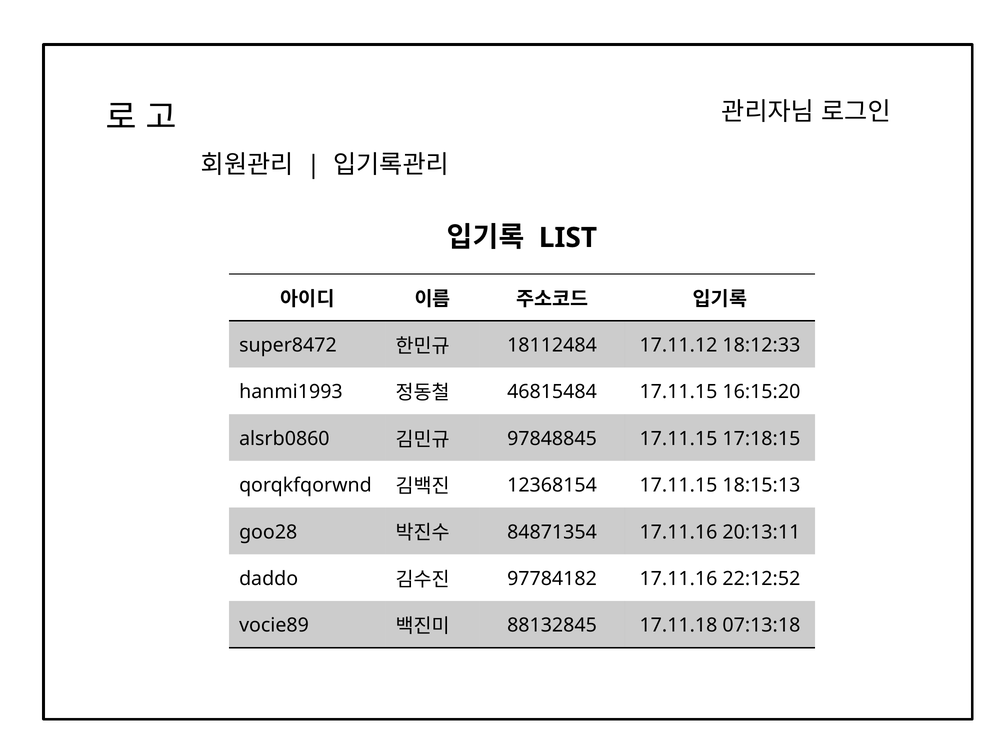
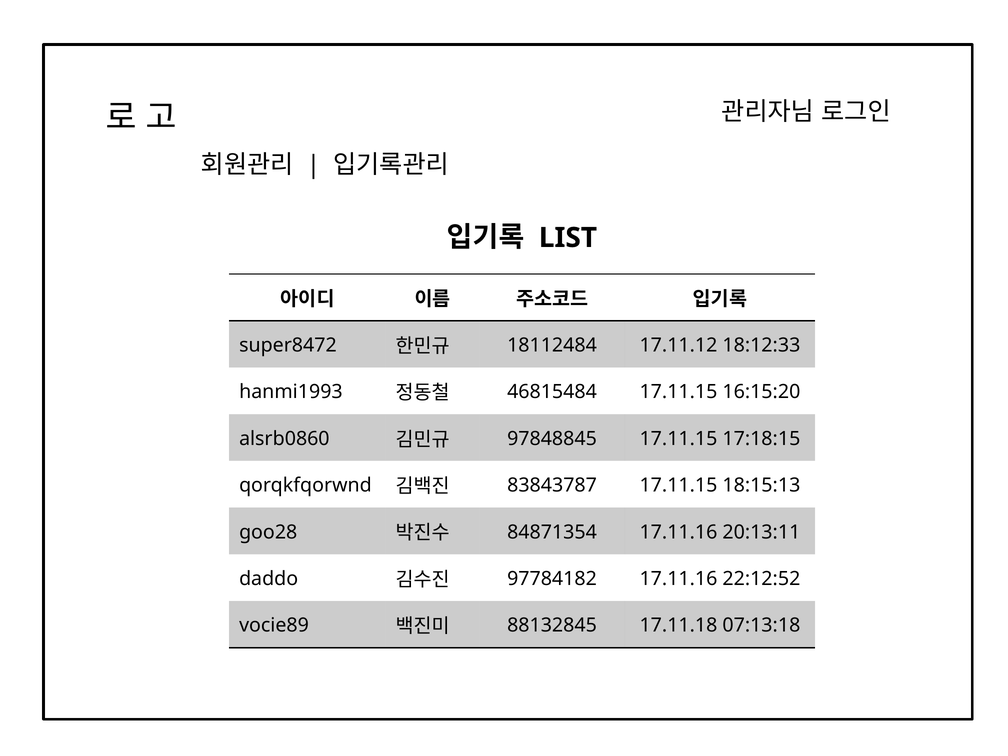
12368154: 12368154 -> 83843787
